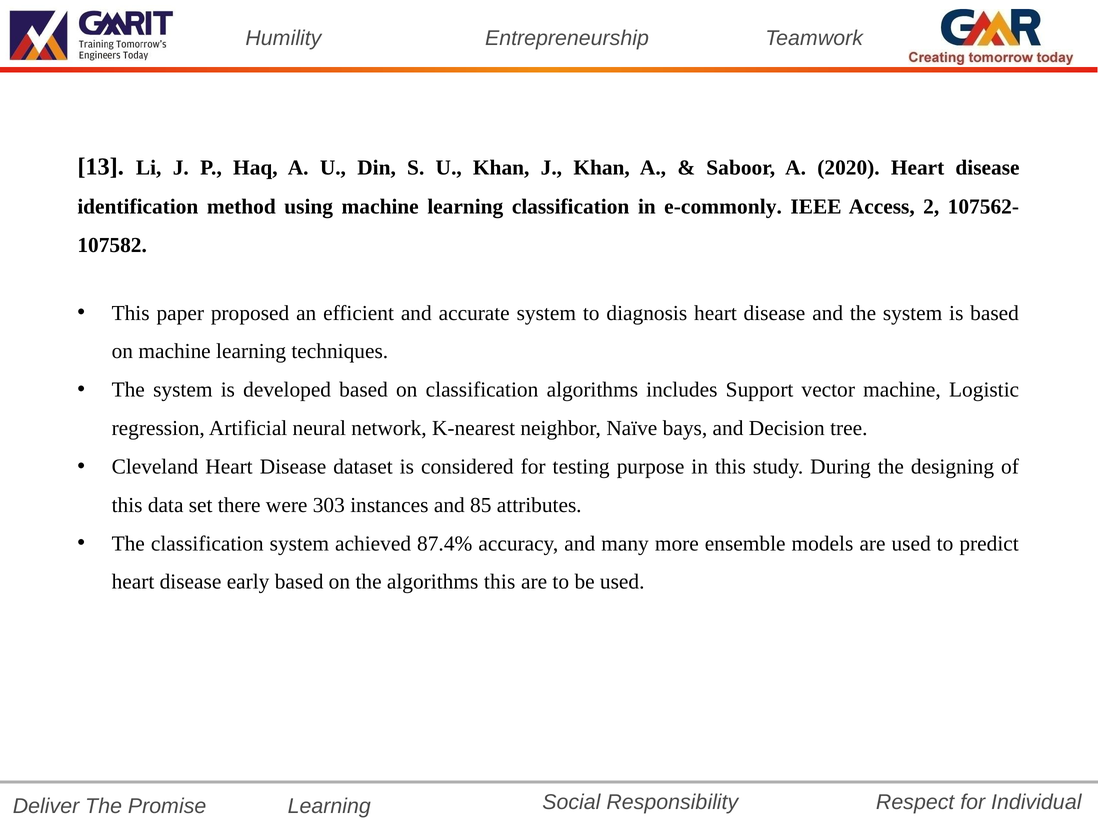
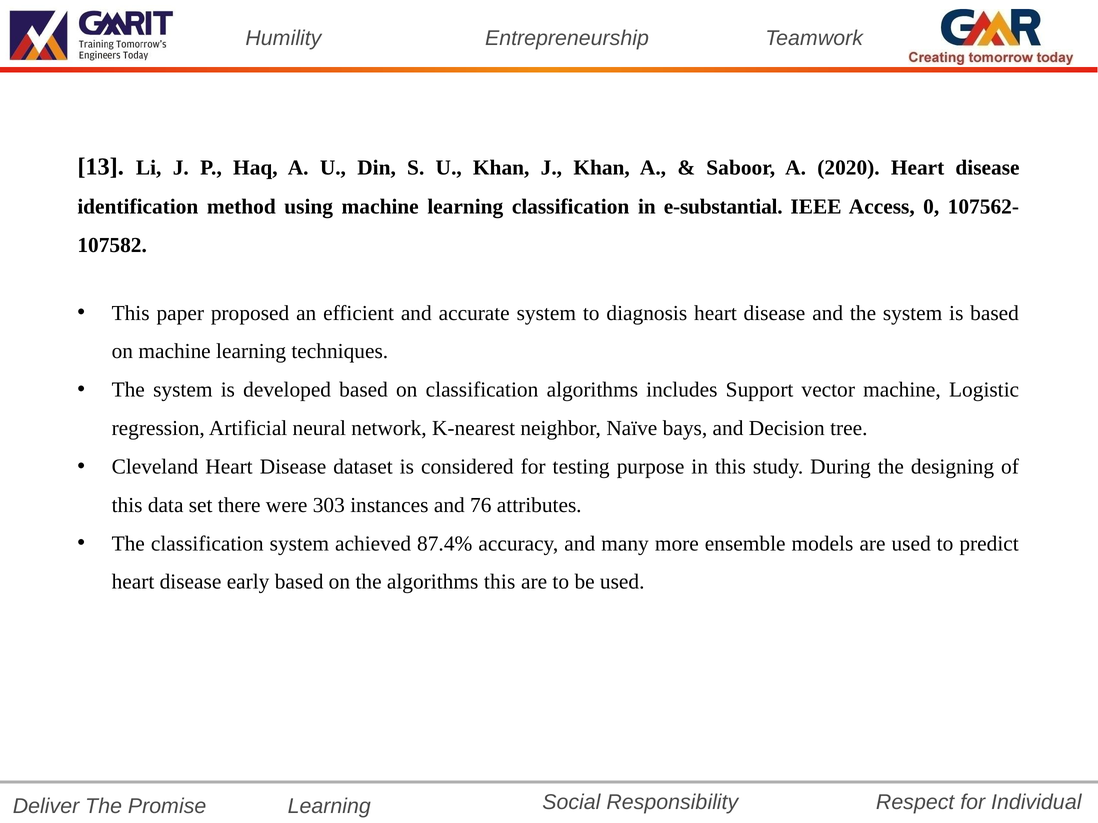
e-commonly: e-commonly -> e-substantial
2: 2 -> 0
85: 85 -> 76
